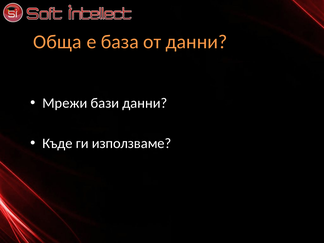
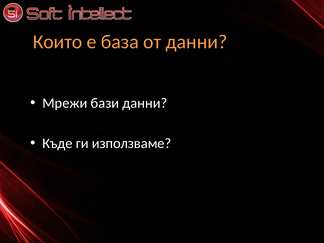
Обща: Обща -> Които
